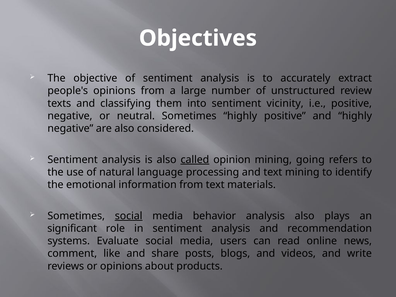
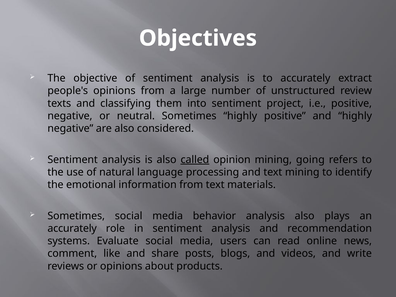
vicinity: vicinity -> project
social at (129, 216) underline: present -> none
significant at (72, 228): significant -> accurately
